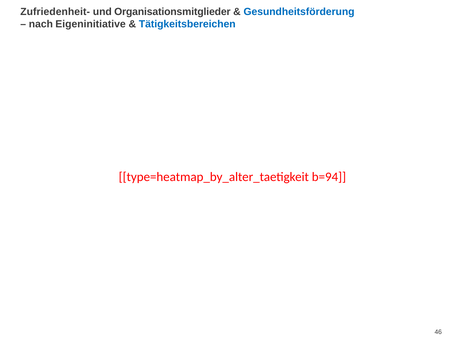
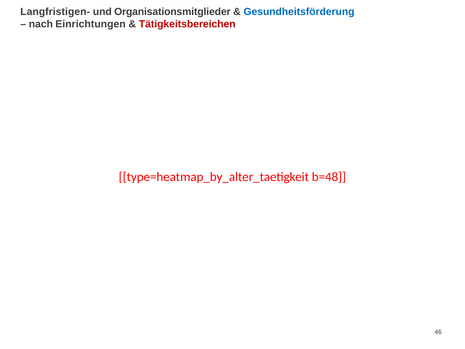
Zufriedenheit-: Zufriedenheit- -> Langfristigen-
Eigeninitiative: Eigeninitiative -> Einrichtungen
Tätigkeitsbereichen colour: blue -> red
b=94: b=94 -> b=48
